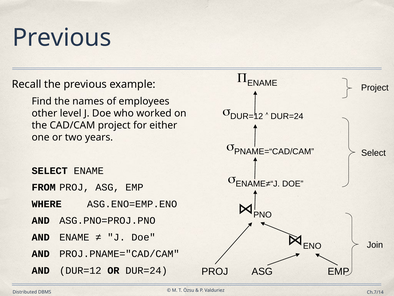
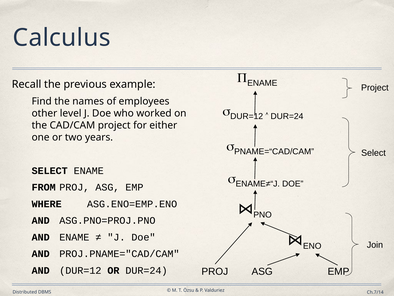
Previous at (62, 38): Previous -> Calculus
